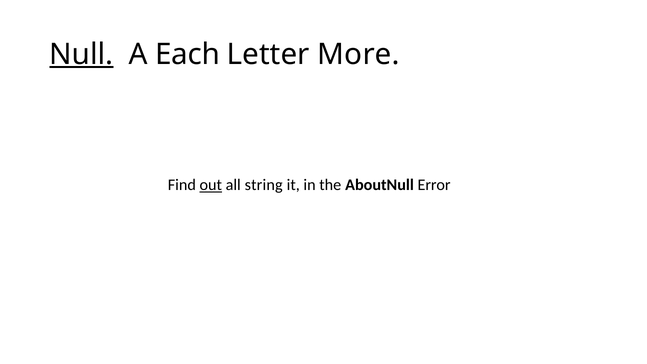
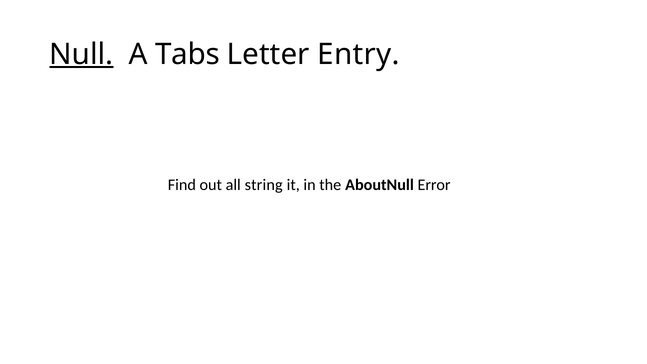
Each: Each -> Tabs
More: More -> Entry
out underline: present -> none
